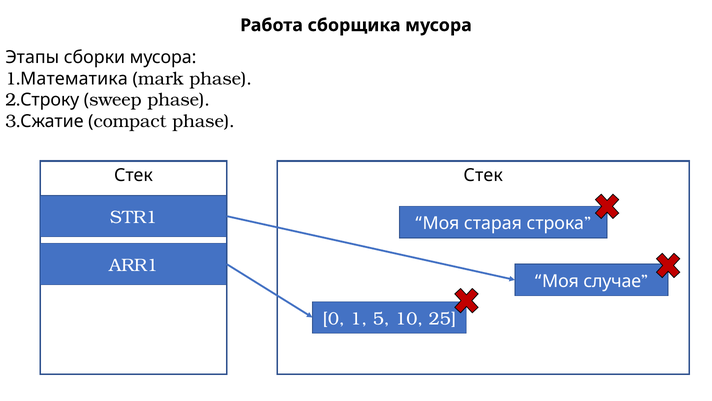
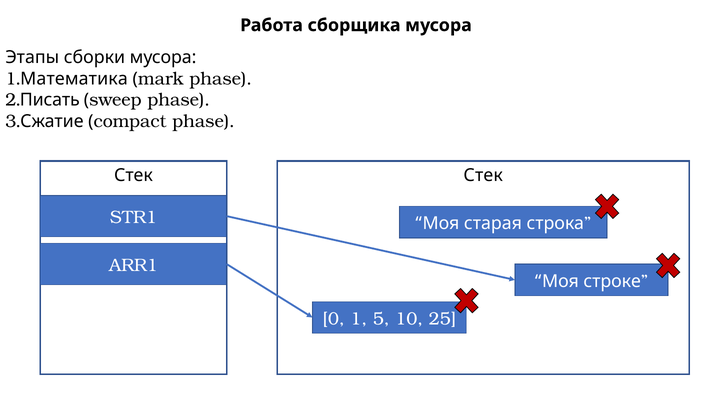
Строку: Строку -> Писать
случае: случае -> строке
